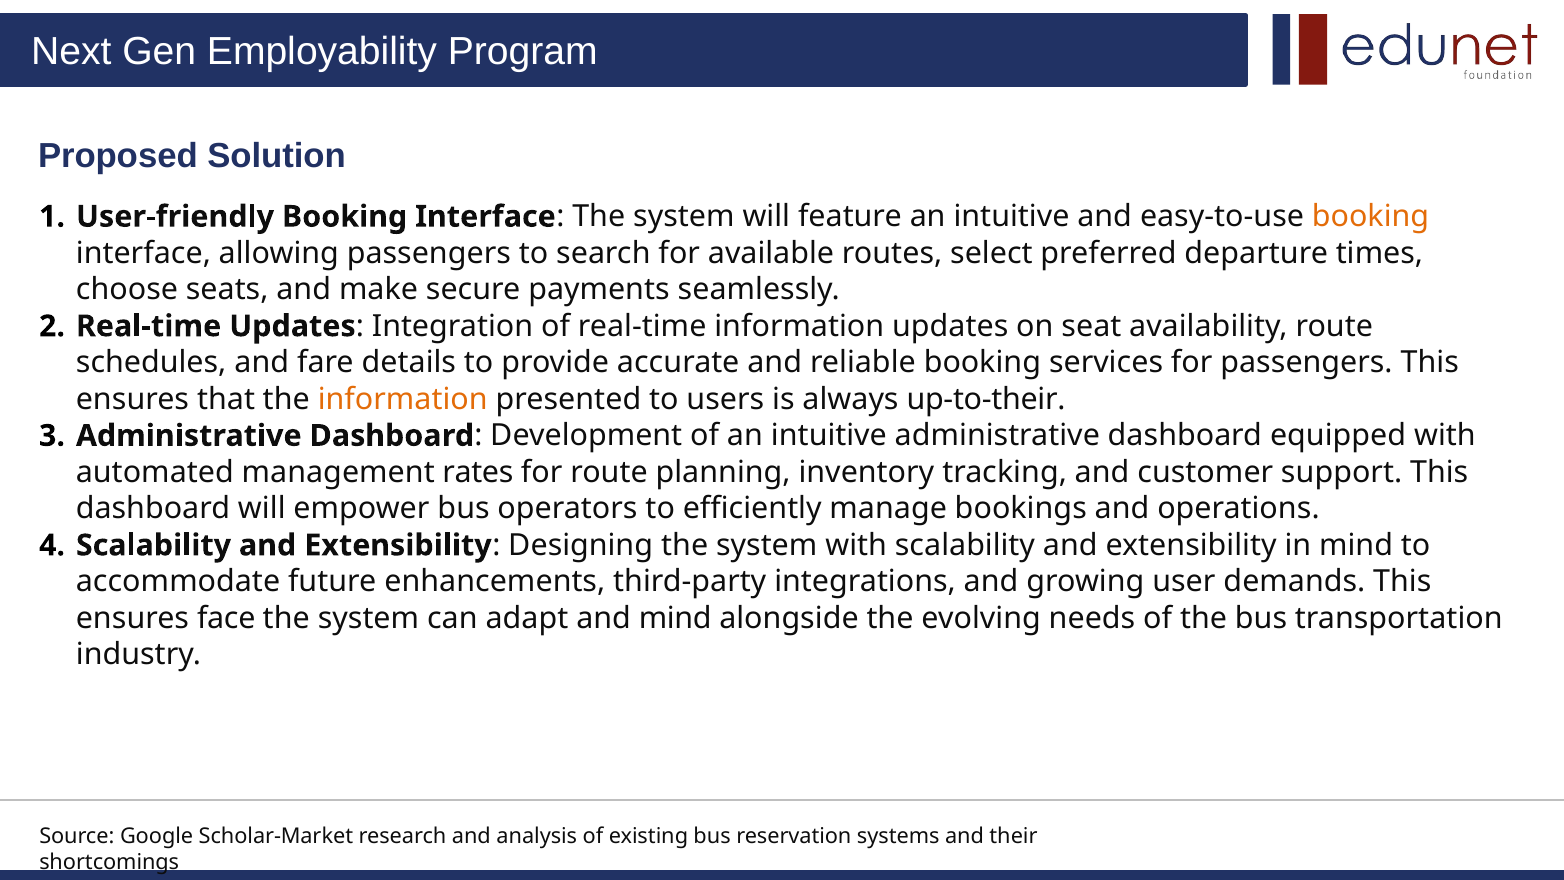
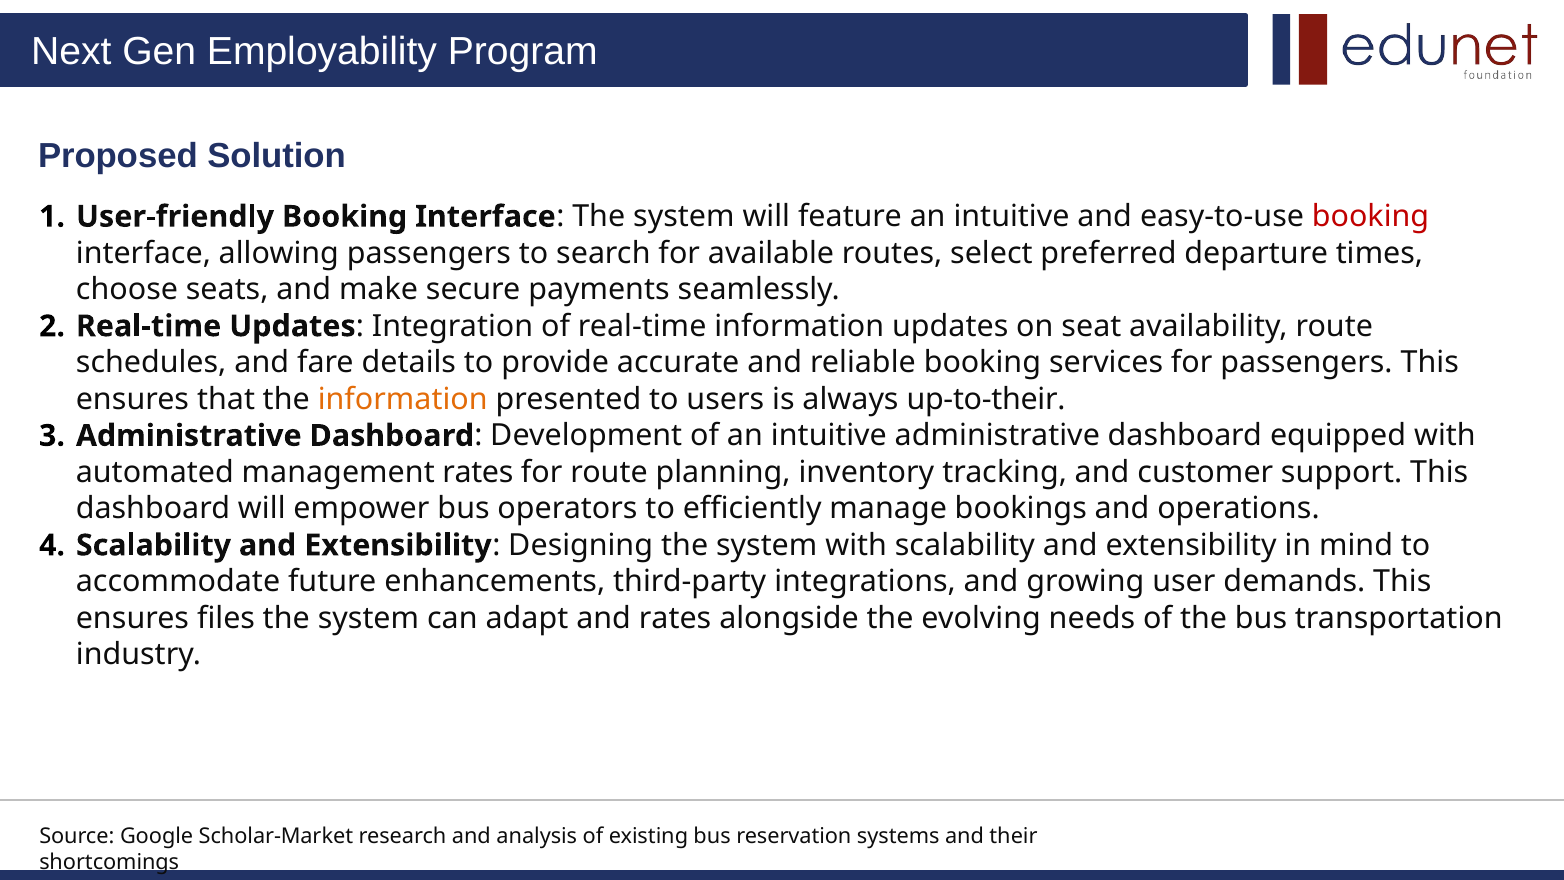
booking at (1371, 217) colour: orange -> red
face: face -> files
and mind: mind -> rates
